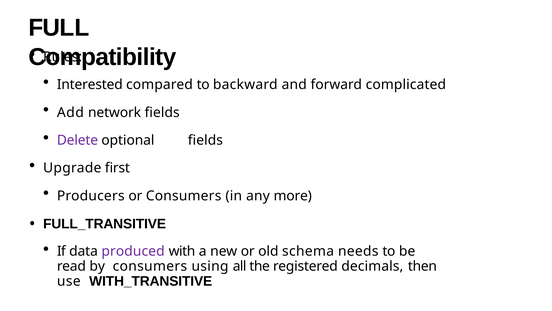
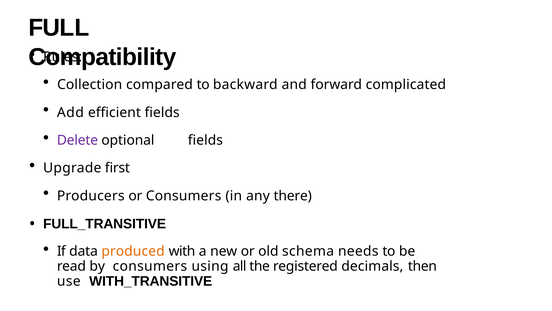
Interested: Interested -> Collection
network: network -> eﬃcient
more: more -> there
produced colour: purple -> orange
